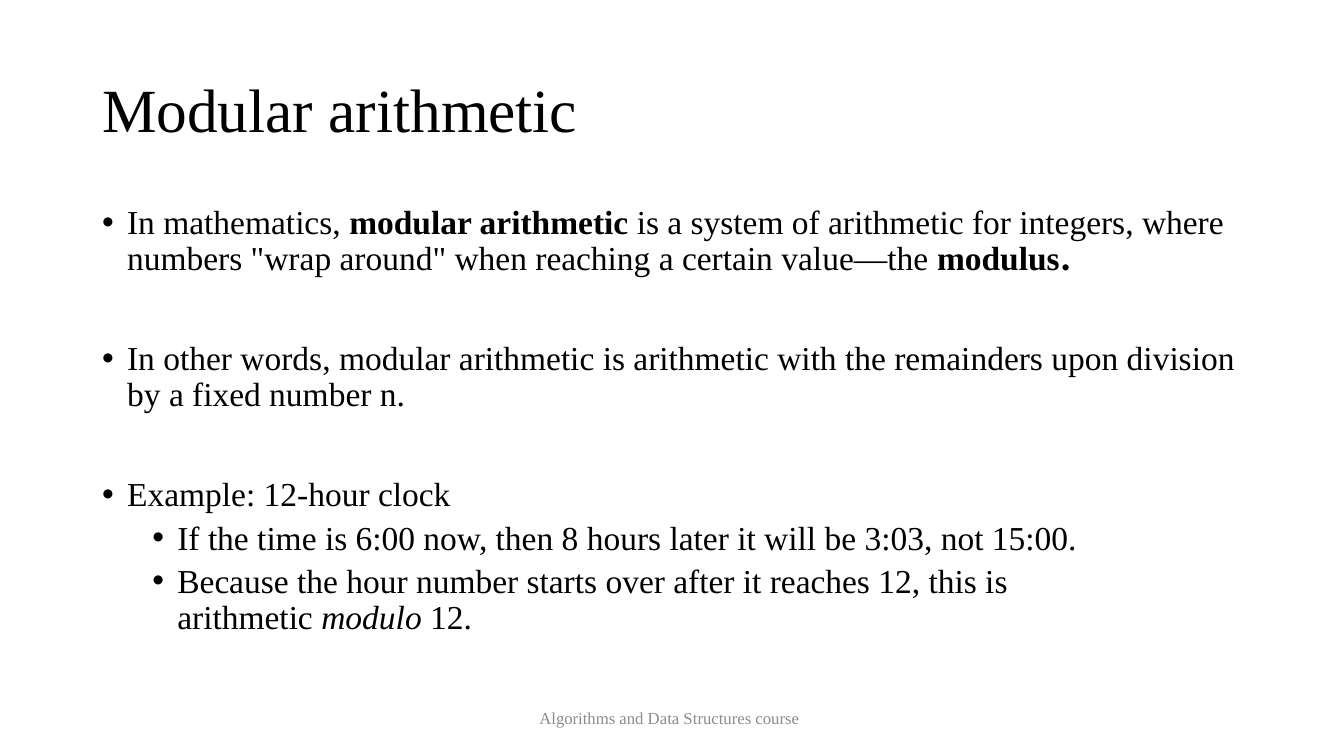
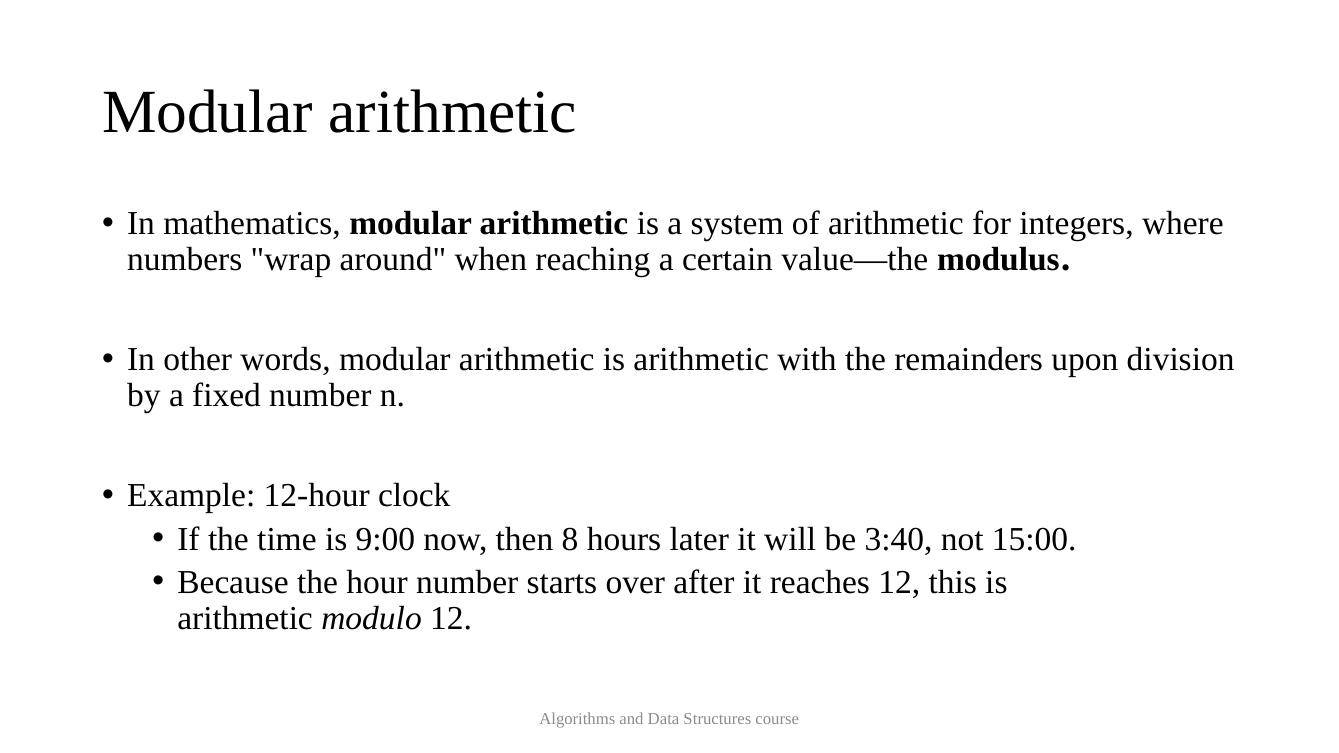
6:00: 6:00 -> 9:00
3:03: 3:03 -> 3:40
